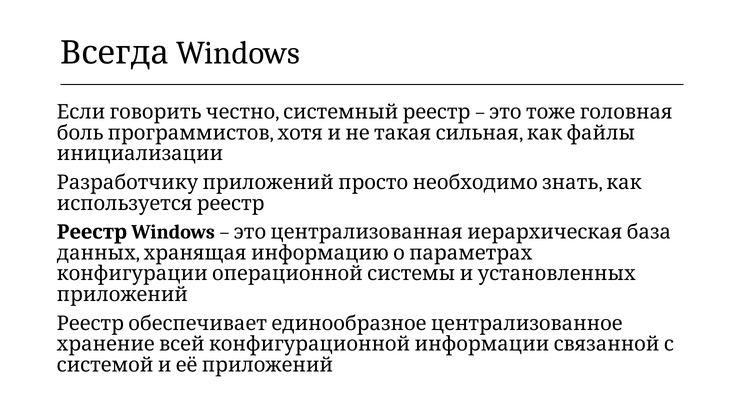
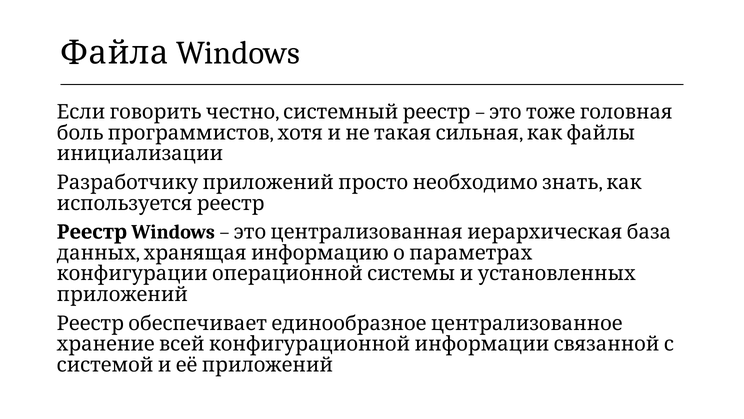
Всегда: Всегда -> Файла
